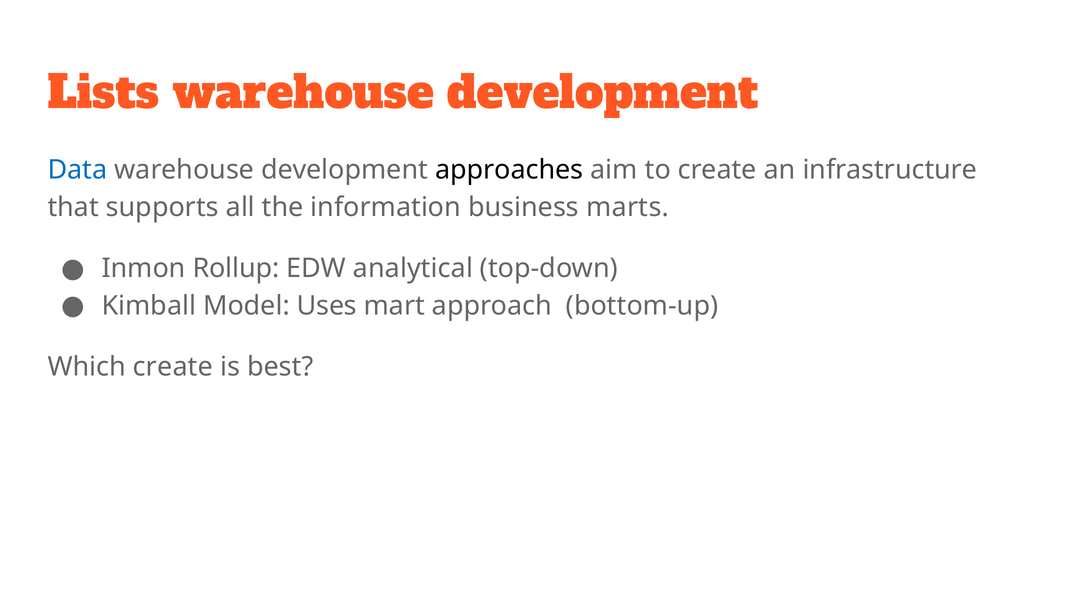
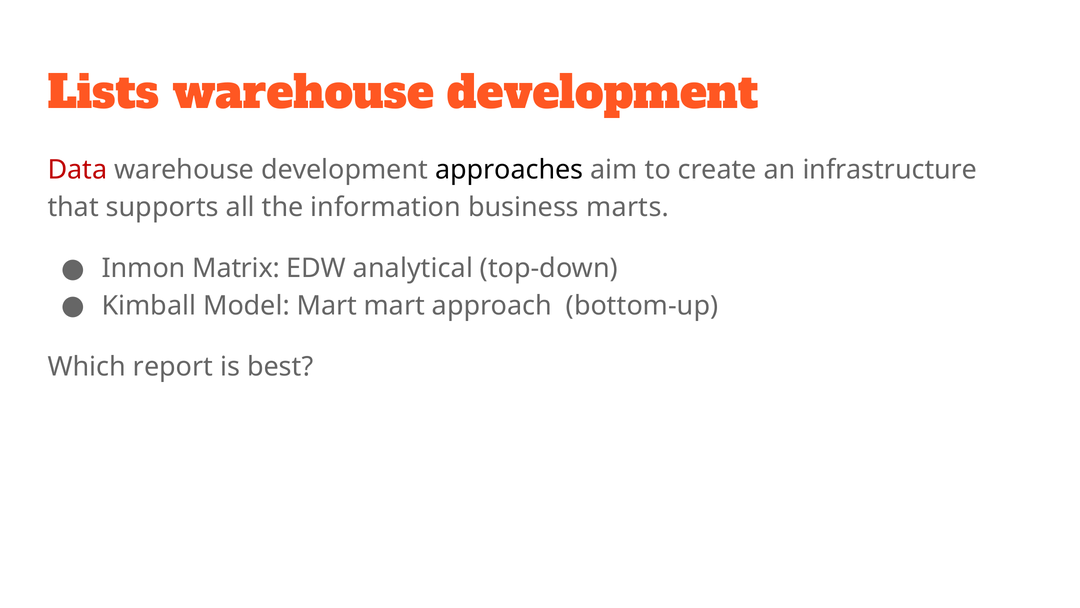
Data colour: blue -> red
Rollup: Rollup -> Matrix
Model Uses: Uses -> Mart
Which create: create -> report
